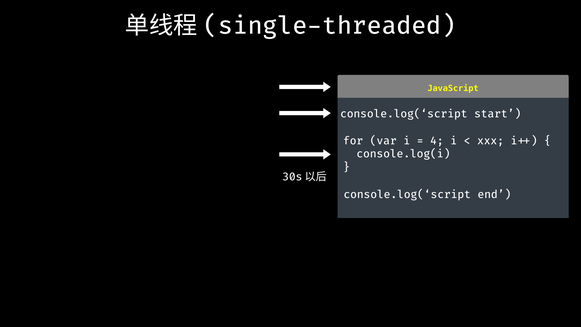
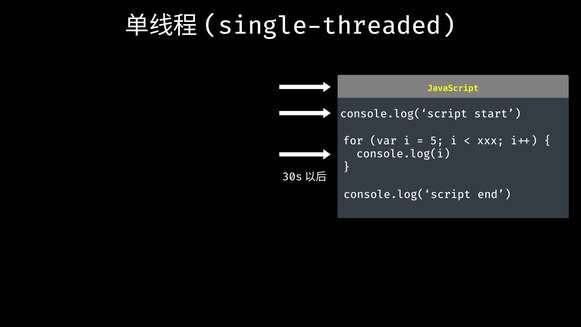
4: 4 -> 5
